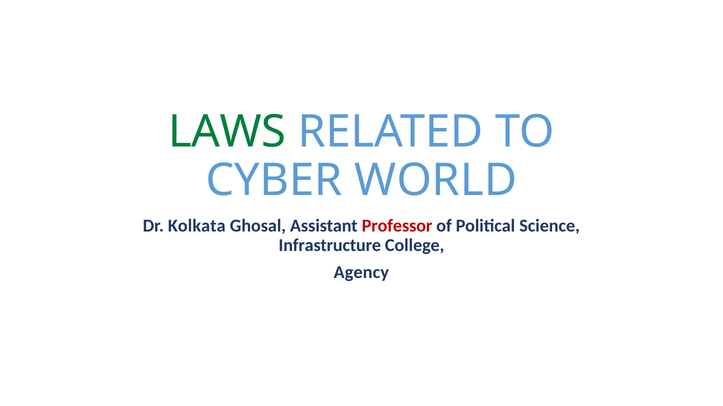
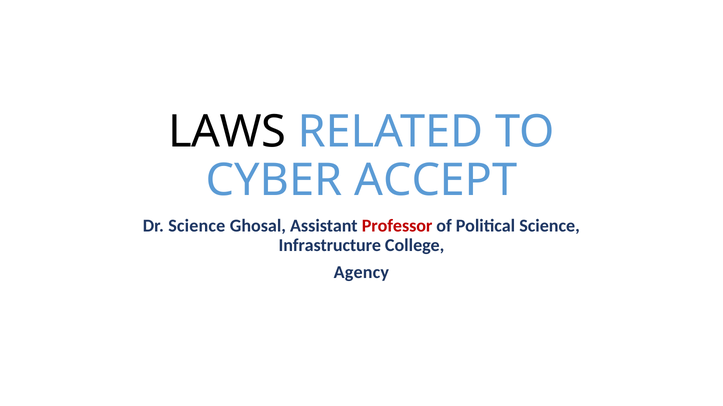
LAWS colour: green -> black
WORLD: WORLD -> ACCEPT
Dr Kolkata: Kolkata -> Science
